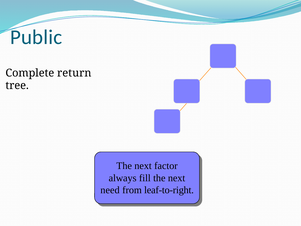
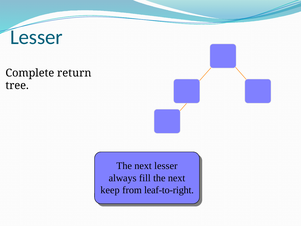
Public at (36, 37): Public -> Lesser
next factor: factor -> lesser
need: need -> keep
